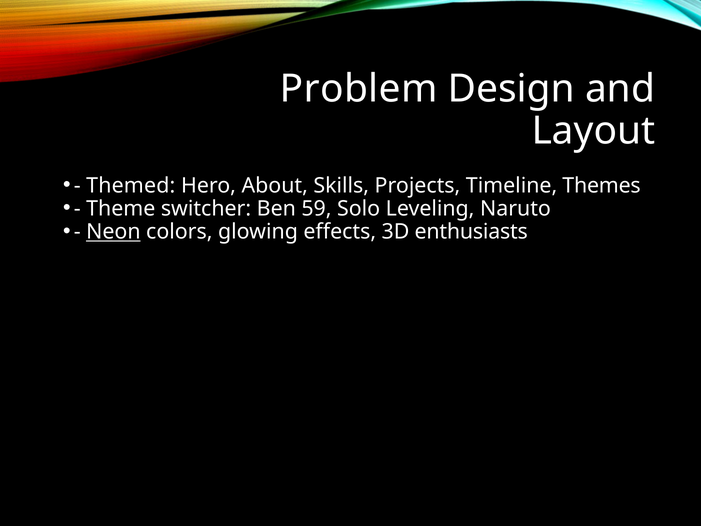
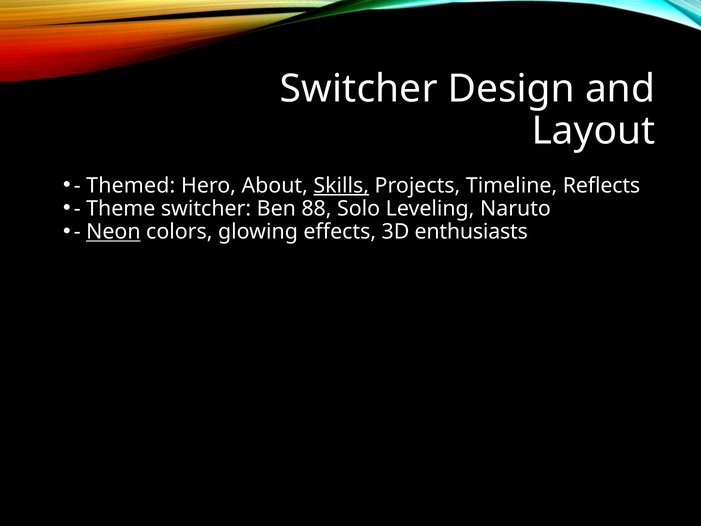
Problem at (359, 89): Problem -> Switcher
Skills underline: none -> present
Themes: Themes -> Reflects
59: 59 -> 88
